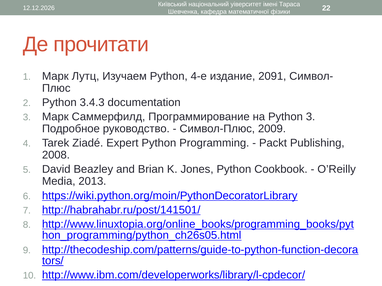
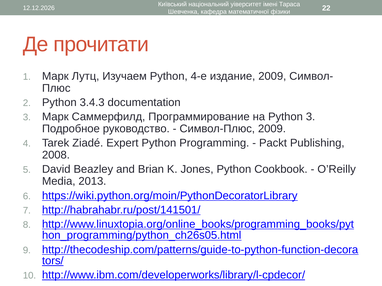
издание 2091: 2091 -> 2009
